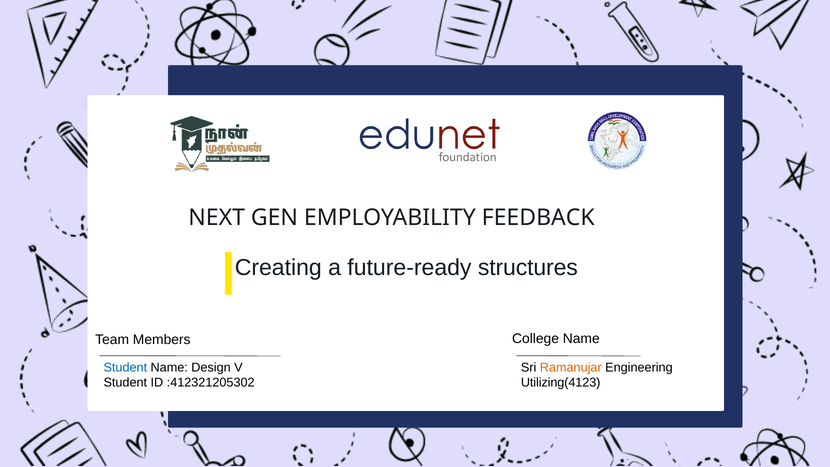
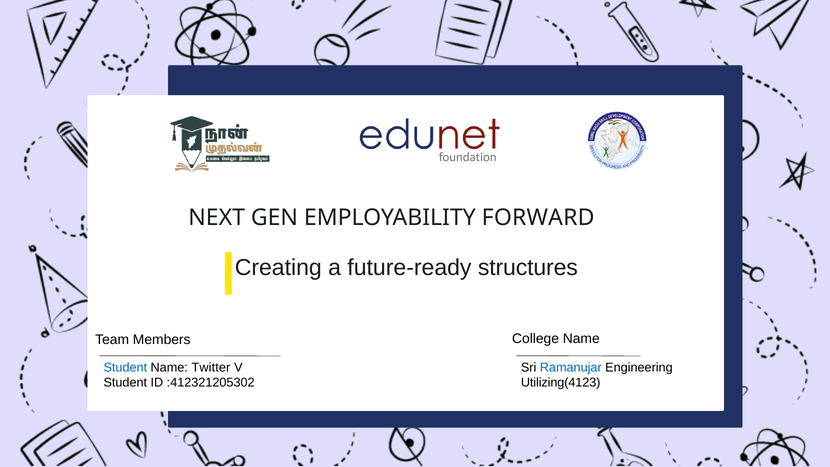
FEEDBACK: FEEDBACK -> FORWARD
Design: Design -> Twitter
Ramanujar colour: orange -> blue
